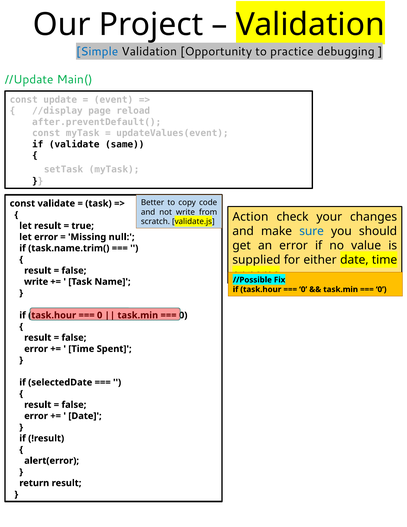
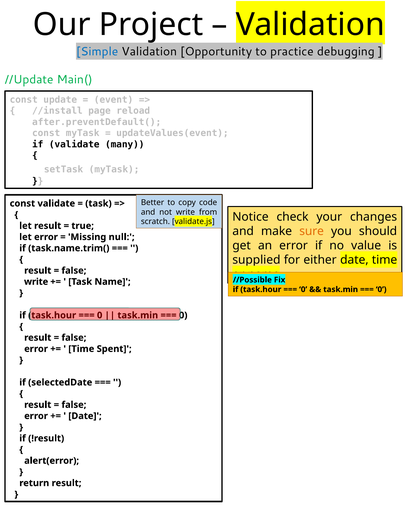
//display: //display -> //install
same: same -> many
Action: Action -> Notice
sure colour: blue -> orange
